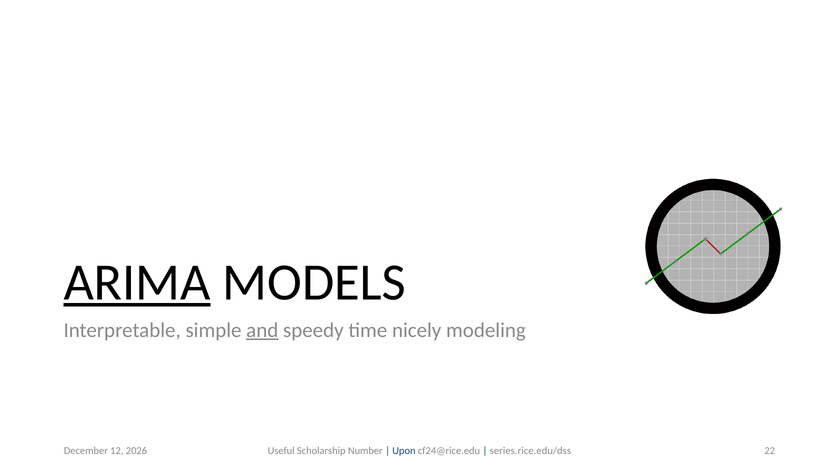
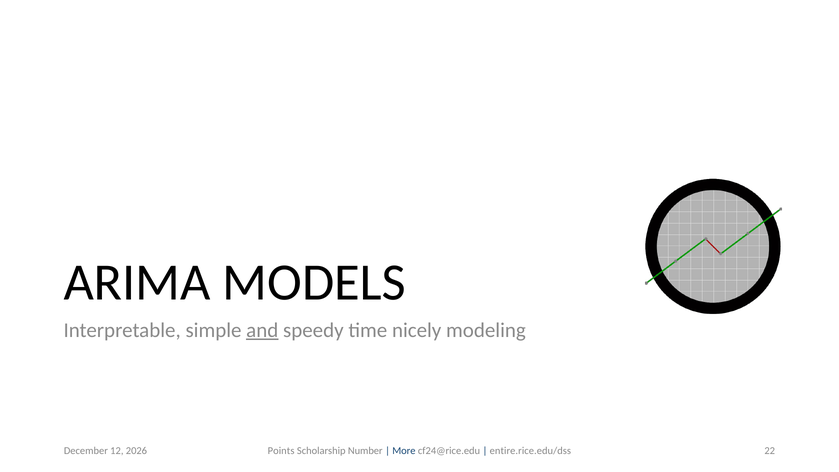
ARIMA underline: present -> none
Useful: Useful -> Points
Upon: Upon -> More
series.rice.edu/dss: series.rice.edu/dss -> entire.rice.edu/dss
